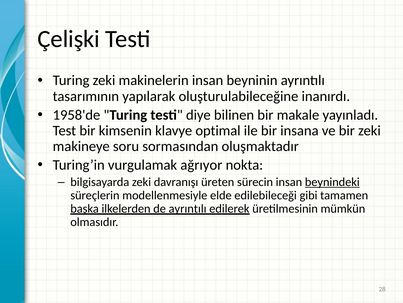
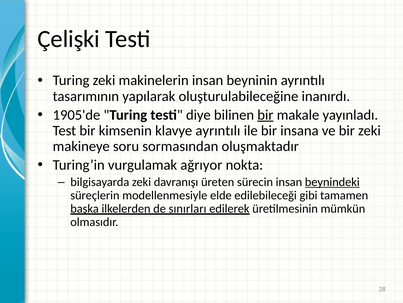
1958'de: 1958'de -> 1905'de
bir at (265, 115) underline: none -> present
klavye optimal: optimal -> ayrıntılı
de ayrıntılı: ayrıntılı -> sınırları
